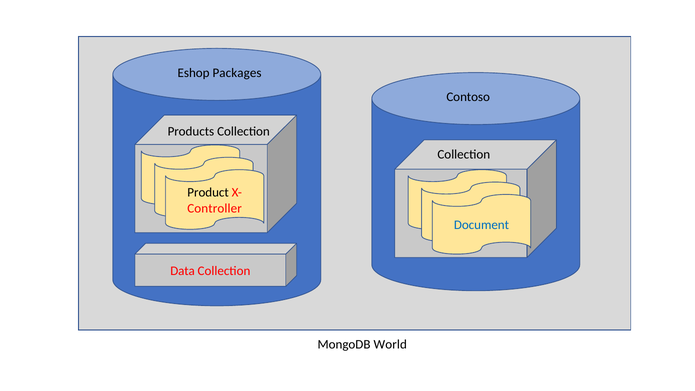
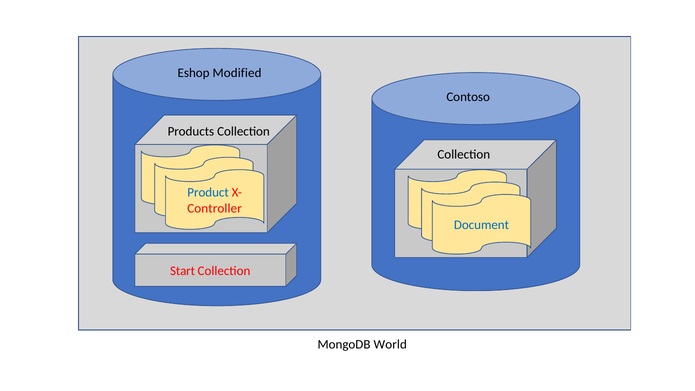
Packages: Packages -> Modified
Product colour: black -> blue
Data: Data -> Start
